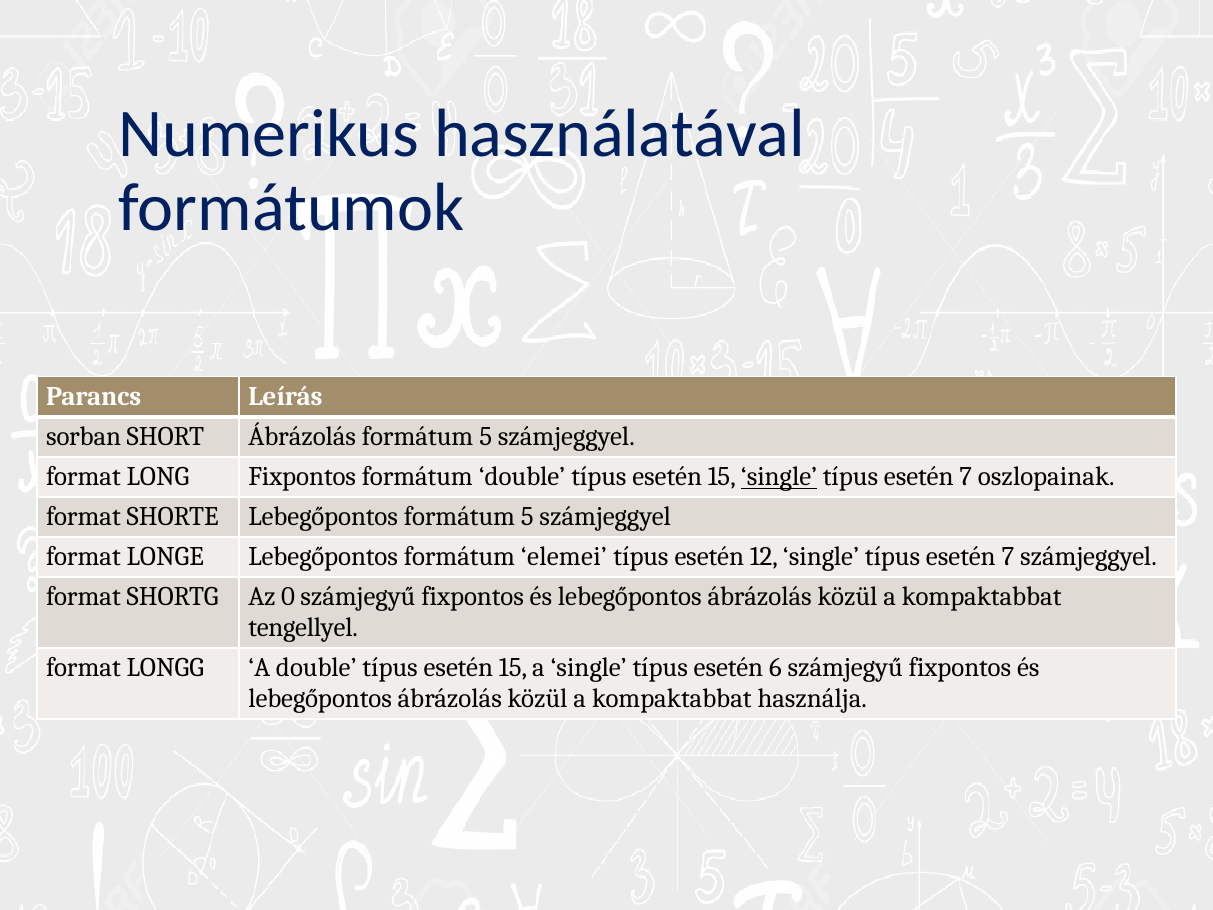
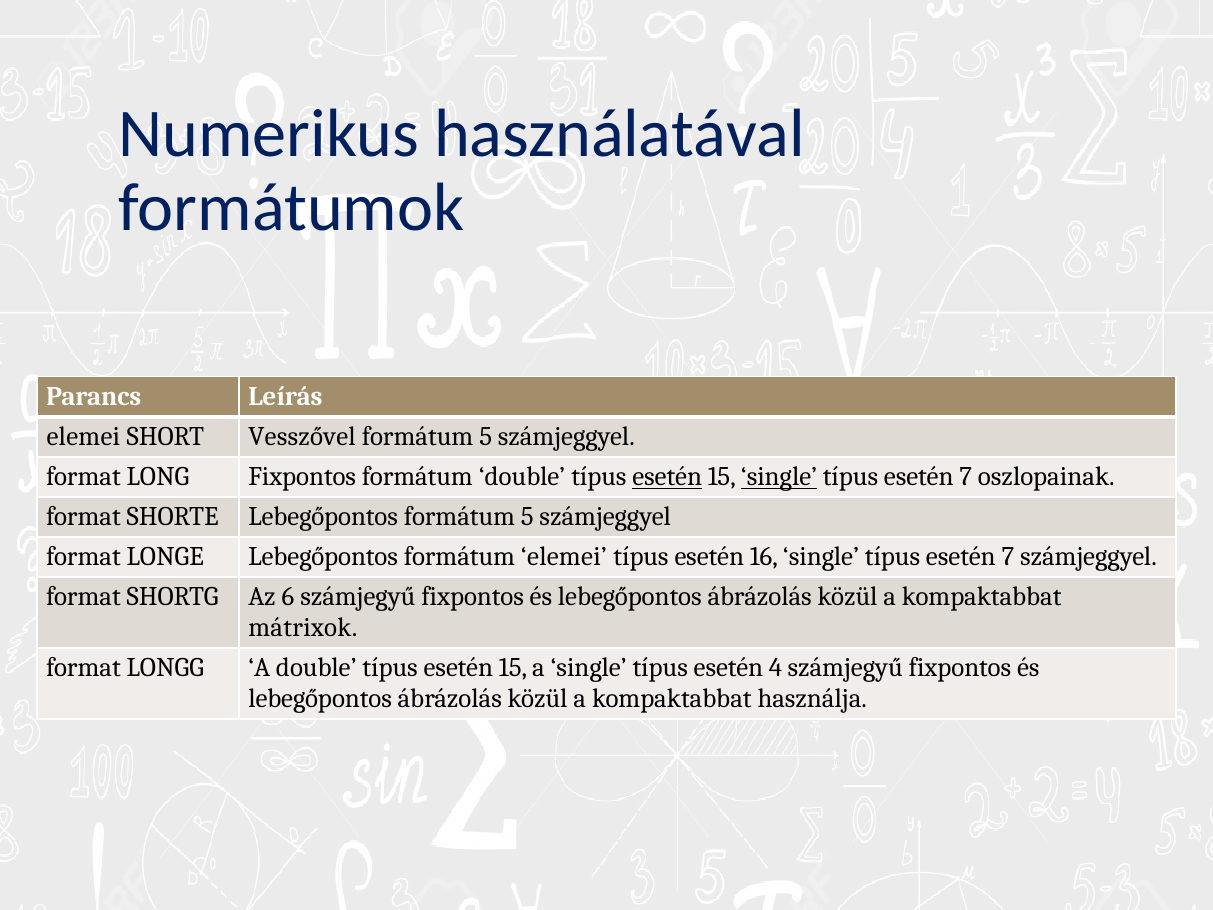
sorban at (84, 437): sorban -> elemei
SHORT Ábrázolás: Ábrázolás -> Vesszővel
esetén at (667, 477) underline: none -> present
12: 12 -> 16
0: 0 -> 6
tengellyel: tengellyel -> mátrixok
6: 6 -> 4
